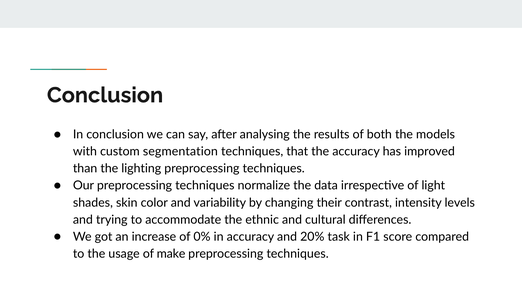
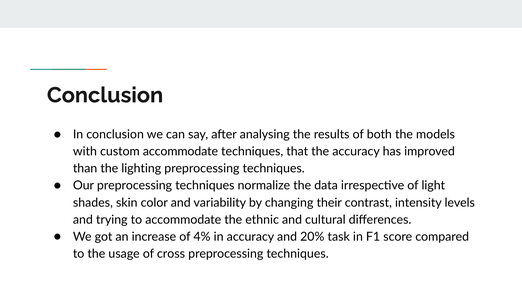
custom segmentation: segmentation -> accommodate
0%: 0% -> 4%
make: make -> cross
